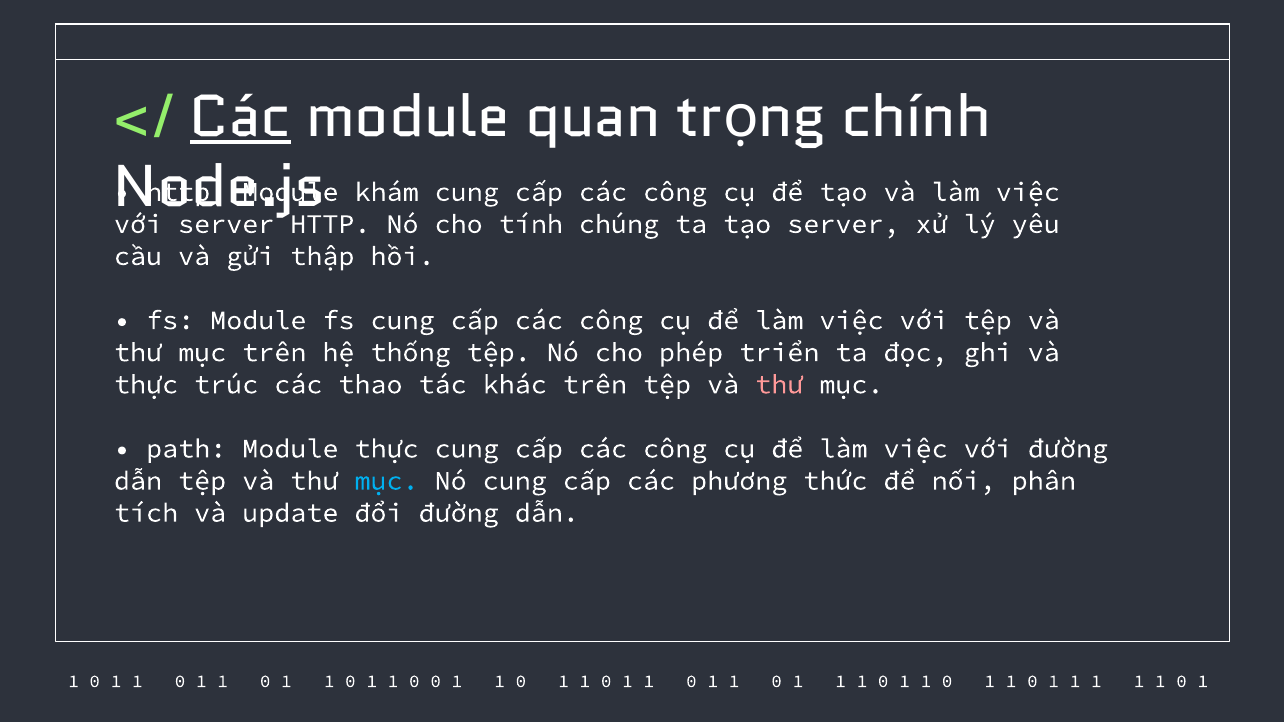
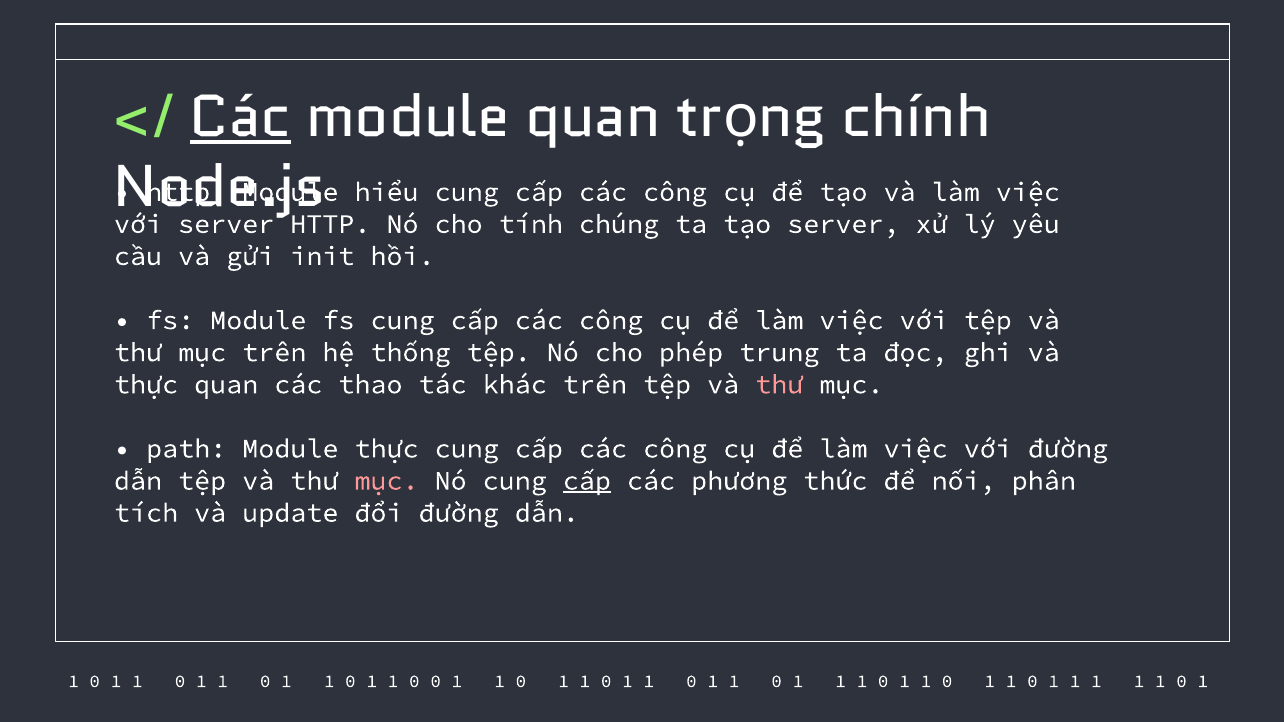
khám: khám -> hiểu
thập: thập -> init
triển: triển -> trung
thực trúc: trúc -> quan
mục at (386, 481) colour: light blue -> pink
cấp at (587, 481) underline: none -> present
